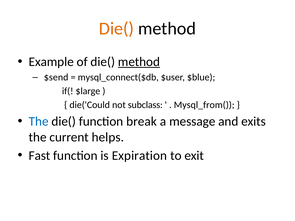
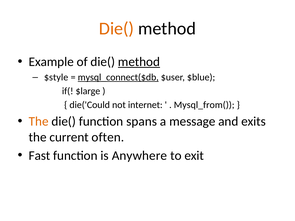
$send: $send -> $style
mysql_connect($db underline: none -> present
subclass: subclass -> internet
The at (39, 122) colour: blue -> orange
break: break -> spans
helps: helps -> often
Expiration: Expiration -> Anywhere
